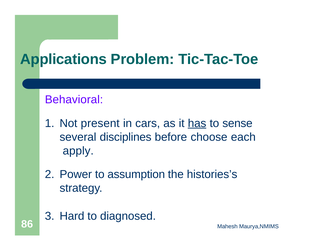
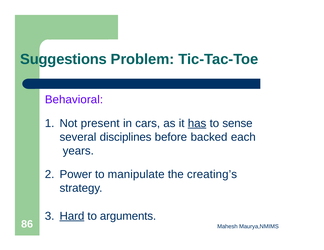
Applications: Applications -> Suggestions
choose: choose -> backed
apply: apply -> years
assumption: assumption -> manipulate
histories’s: histories’s -> creating’s
Hard underline: none -> present
diagnosed: diagnosed -> arguments
